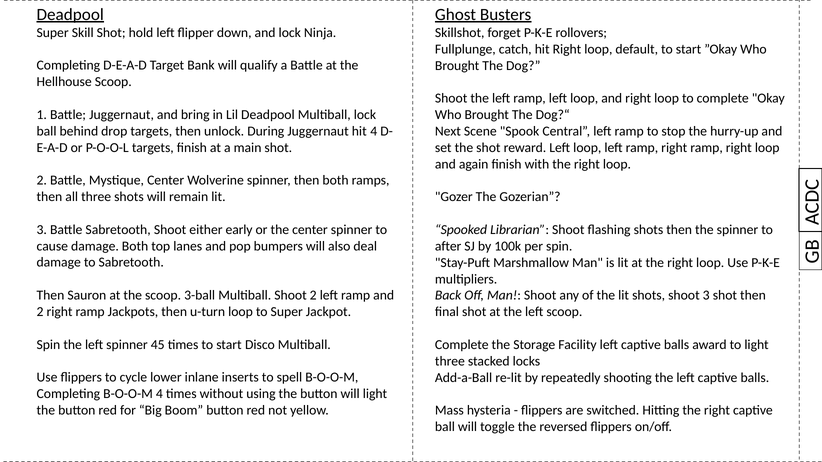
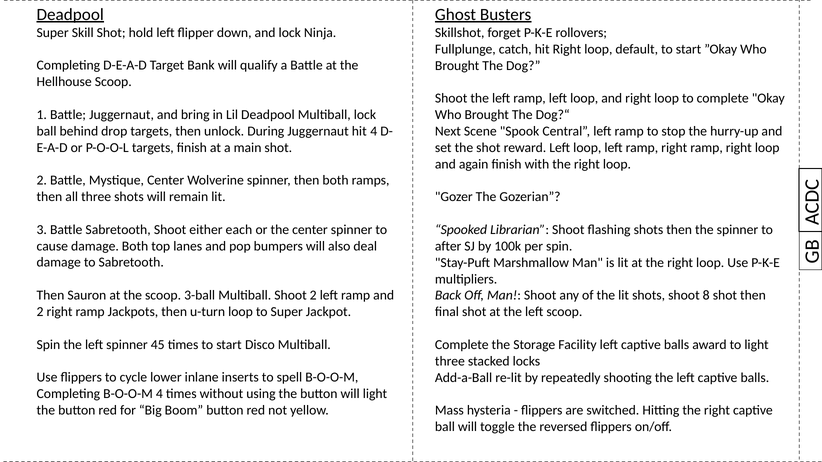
early: early -> each
shoot 3: 3 -> 8
